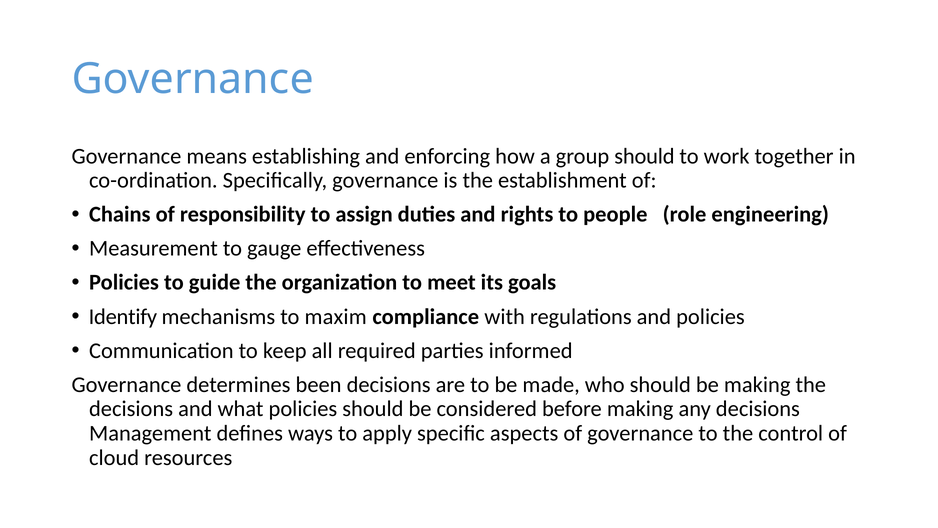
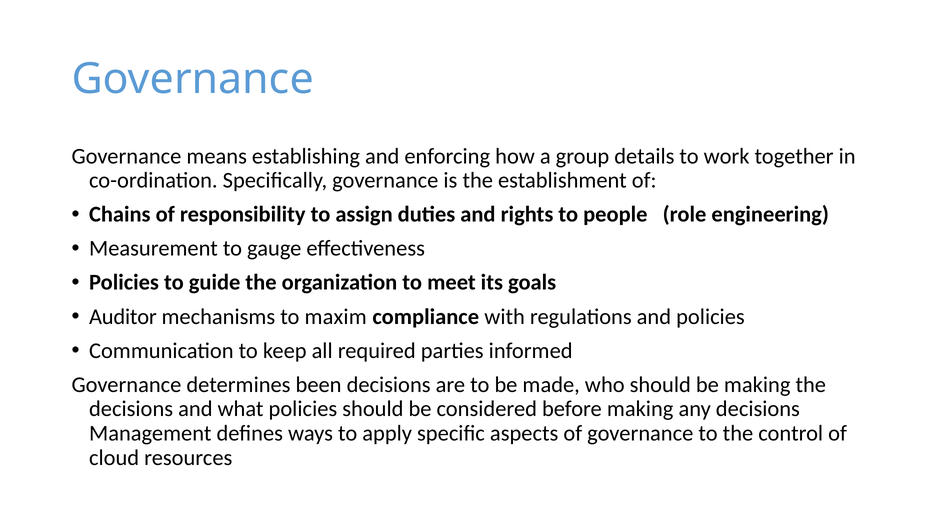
group should: should -> details
Identify: Identify -> Auditor
